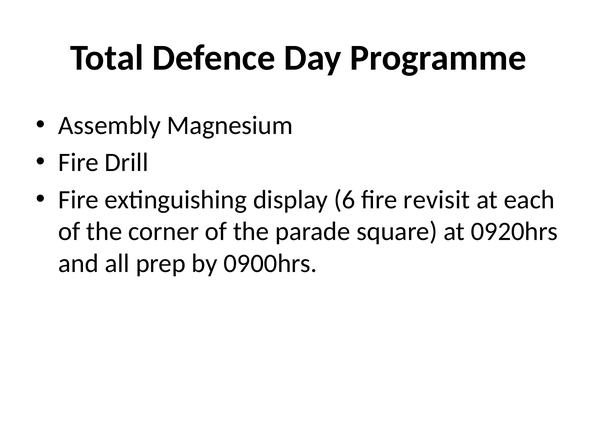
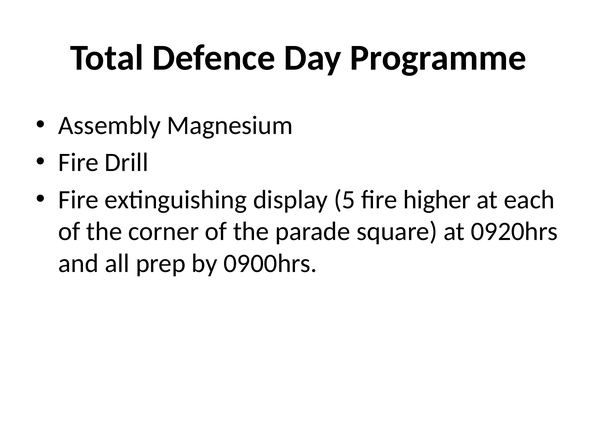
6: 6 -> 5
revisit: revisit -> higher
